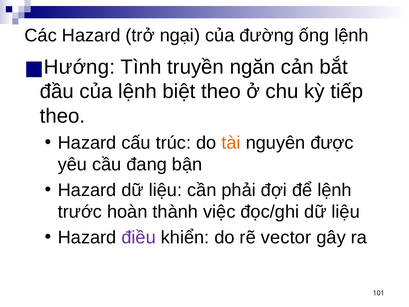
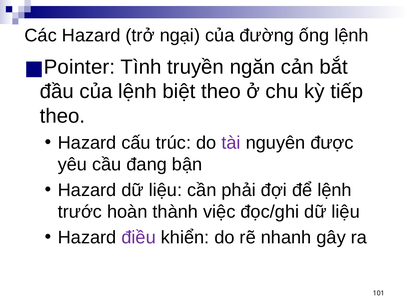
Hướng: Hướng -> Pointer
tài colour: orange -> purple
vector: vector -> nhanh
